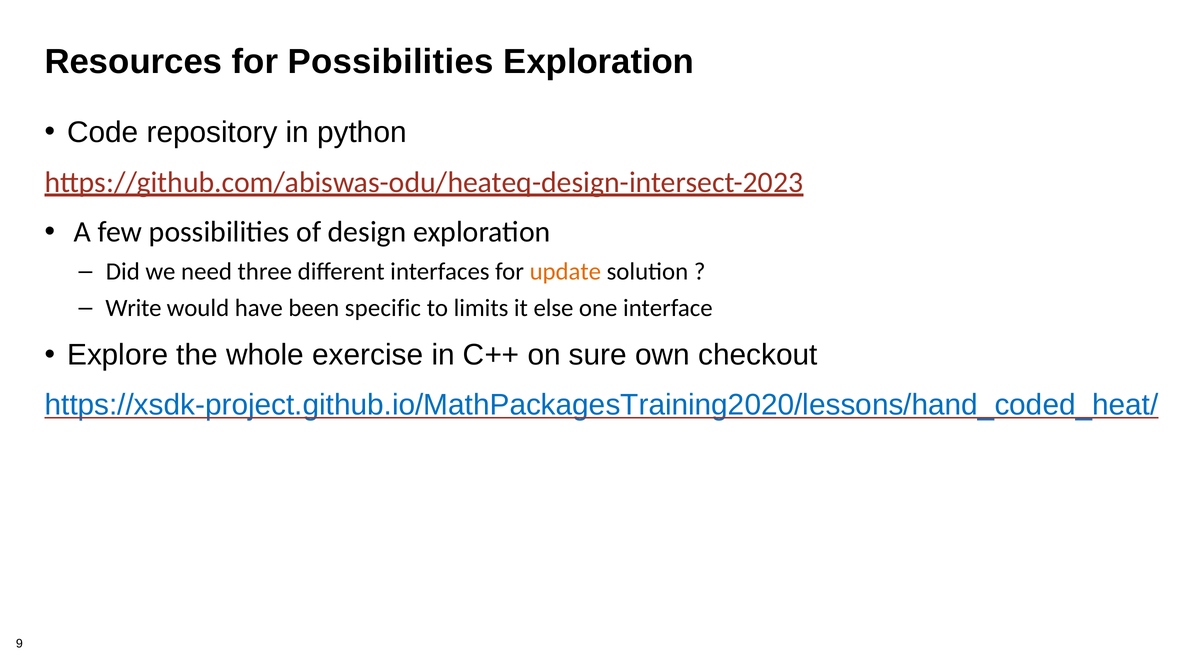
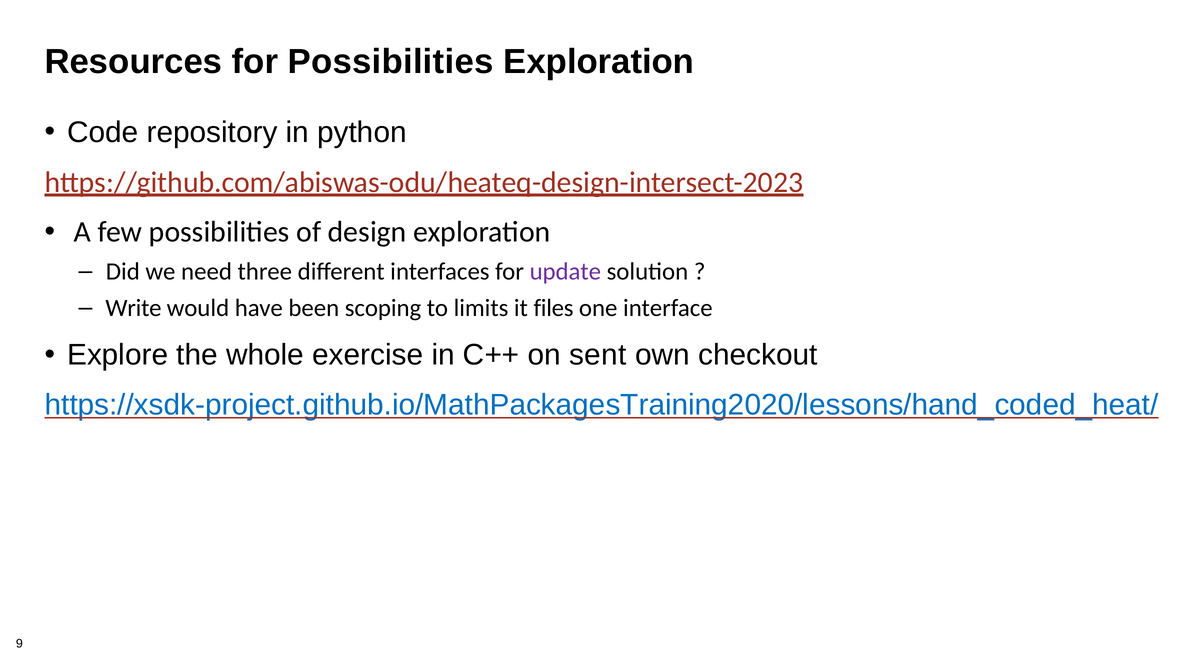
update colour: orange -> purple
specific: specific -> scoping
else: else -> files
sure: sure -> sent
